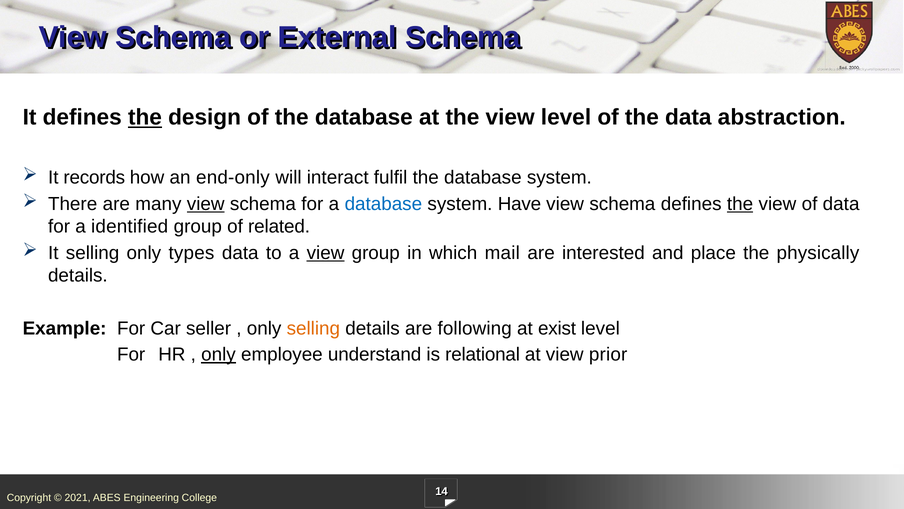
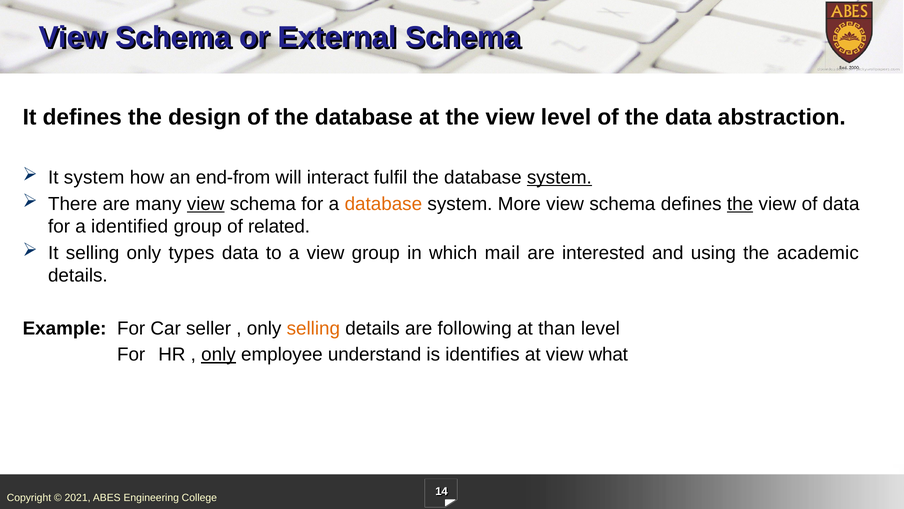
the at (145, 117) underline: present -> none
It records: records -> system
end-only: end-only -> end-from
system at (559, 177) underline: none -> present
database at (383, 204) colour: blue -> orange
Have: Have -> More
view at (326, 253) underline: present -> none
place: place -> using
physically: physically -> academic
exist: exist -> than
relational: relational -> identifies
prior: prior -> what
